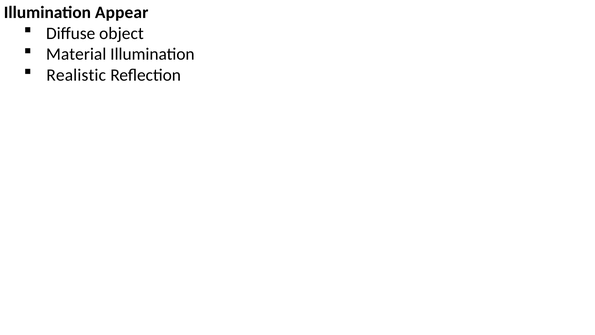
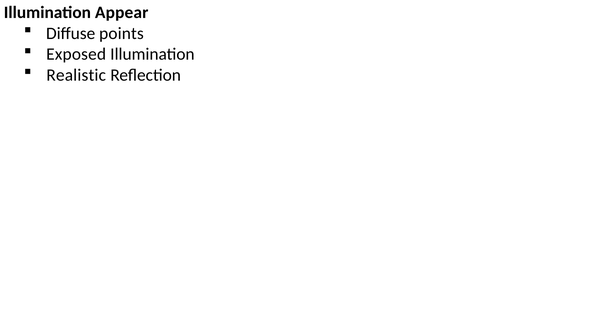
object: object -> points
Material: Material -> Exposed
